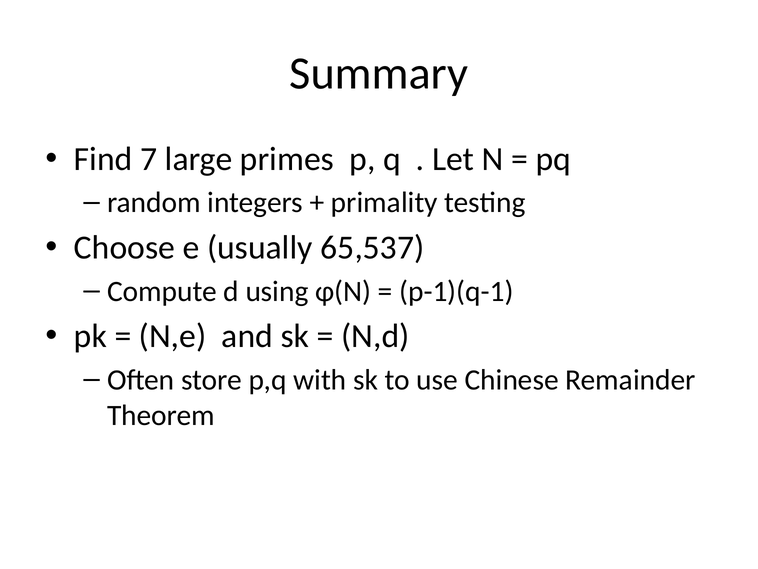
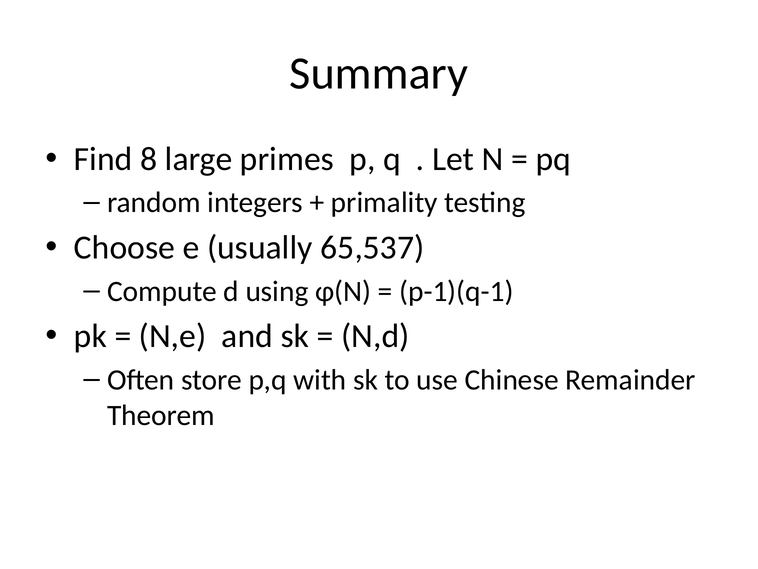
7: 7 -> 8
